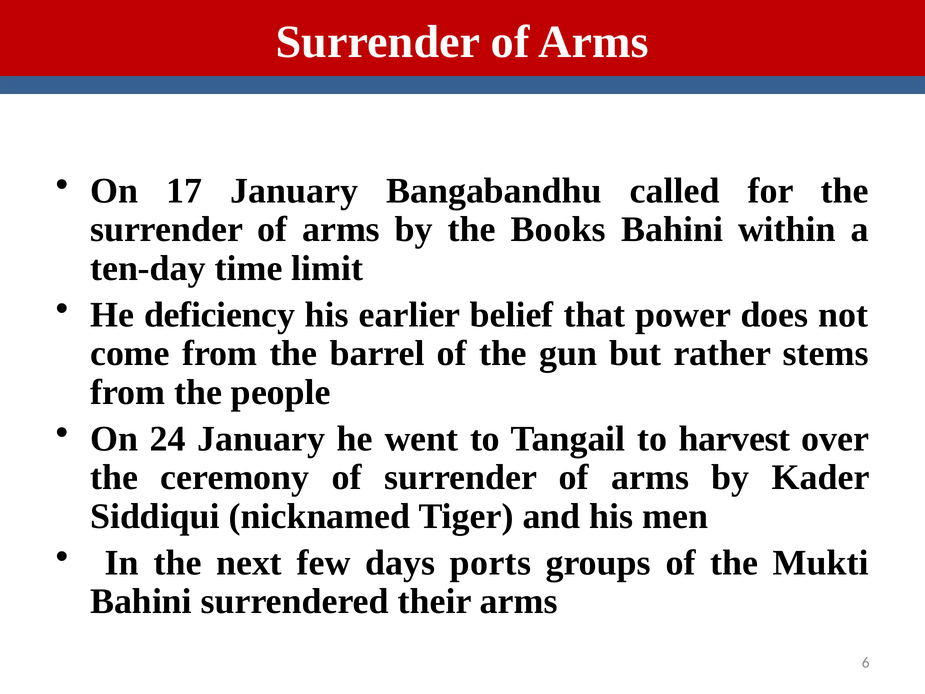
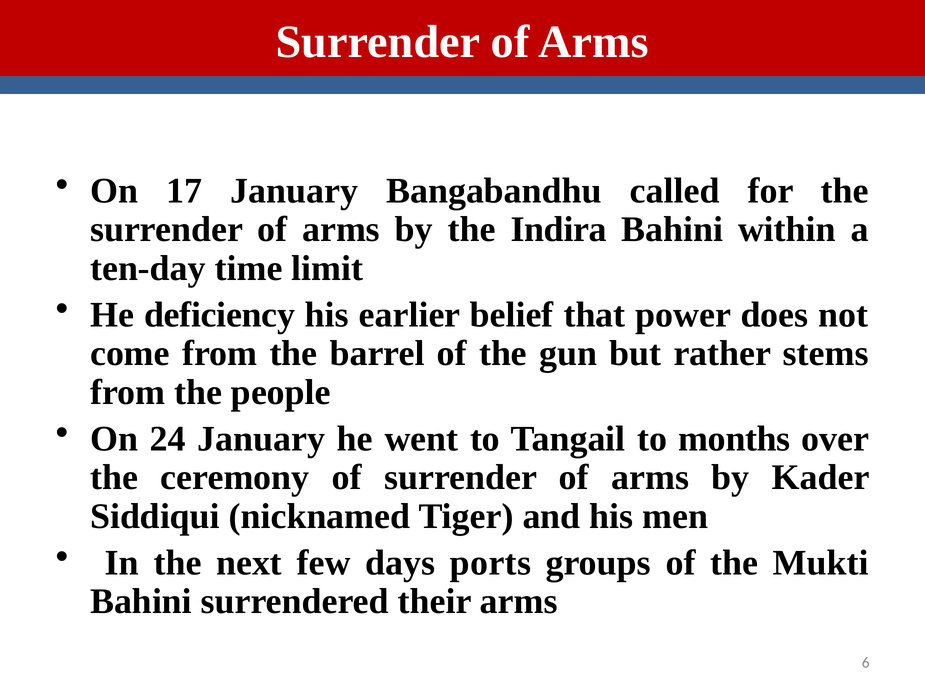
Books: Books -> Indira
harvest: harvest -> months
